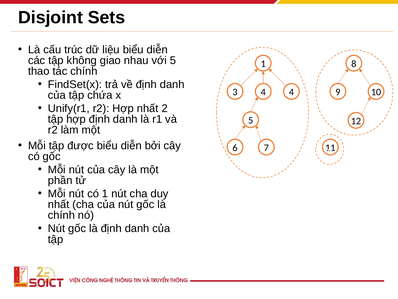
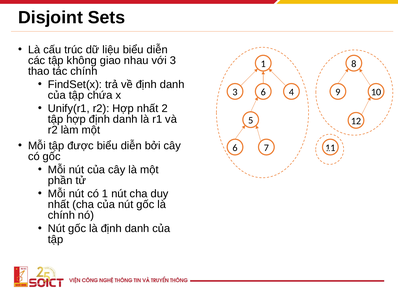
với 5: 5 -> 3
3 4: 4 -> 6
